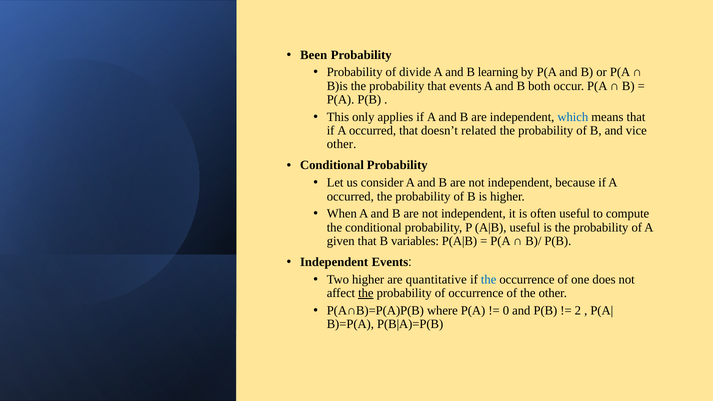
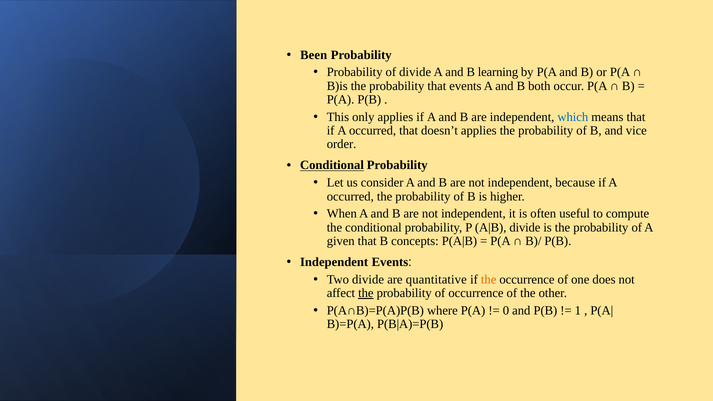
doesn’t related: related -> applies
other at (342, 144): other -> order
Conditional at (332, 165) underline: none -> present
useful at (525, 227): useful -> divide
variables: variables -> concepts
Two higher: higher -> divide
the at (489, 280) colour: blue -> orange
2: 2 -> 1
